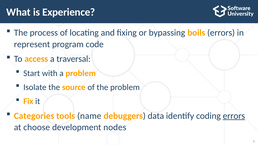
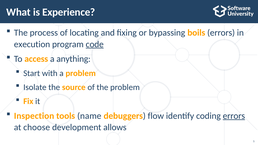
represent: represent -> execution
code underline: none -> present
traversal: traversal -> anything
Categories: Categories -> Inspection
data: data -> flow
nodes: nodes -> allows
